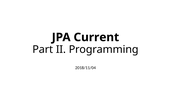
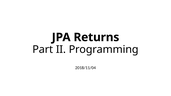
Current: Current -> Returns
